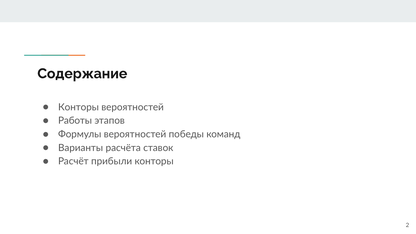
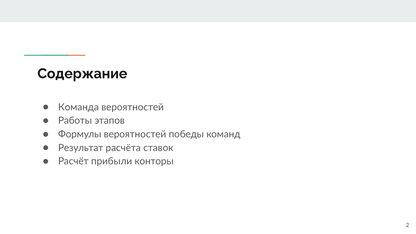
Конторы at (79, 107): Конторы -> Команда
Варианты: Варианты -> Результат
